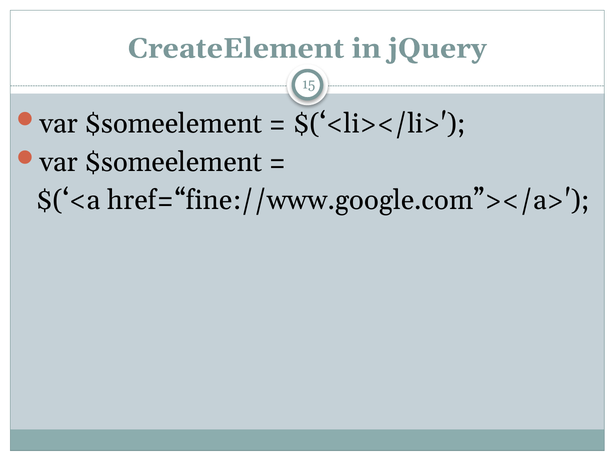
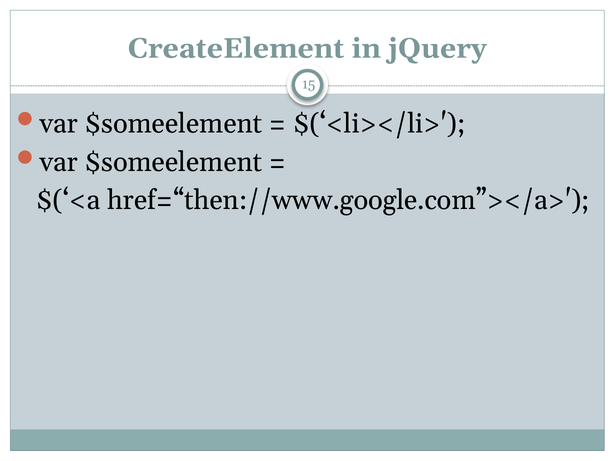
href=“fine://www.google.com”></a>: href=“fine://www.google.com”></a> -> href=“then://www.google.com”></a>
